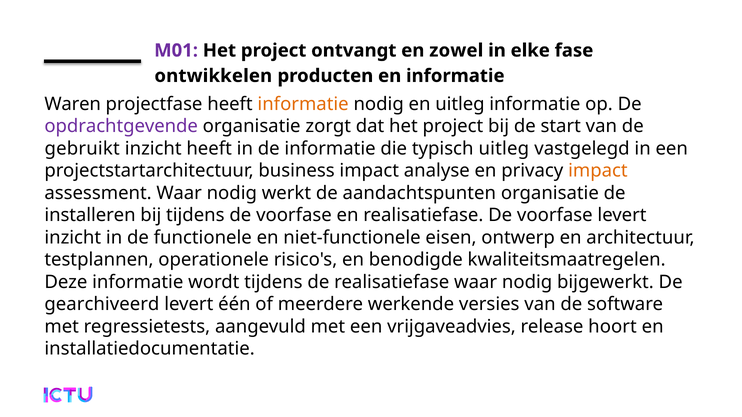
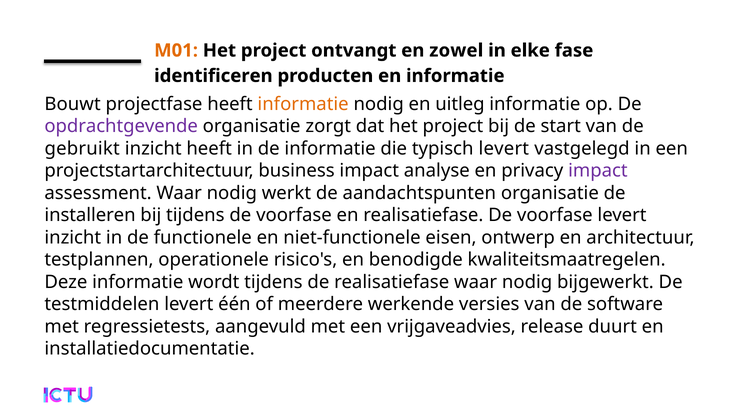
M01 colour: purple -> orange
ontwikkelen: ontwikkelen -> identificeren
Waren: Waren -> Bouwt
typisch uitleg: uitleg -> levert
impact at (598, 171) colour: orange -> purple
gearchiveerd: gearchiveerd -> testmiddelen
hoort: hoort -> duurt
